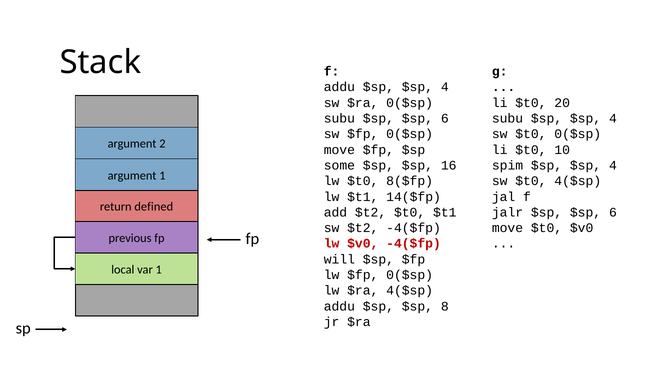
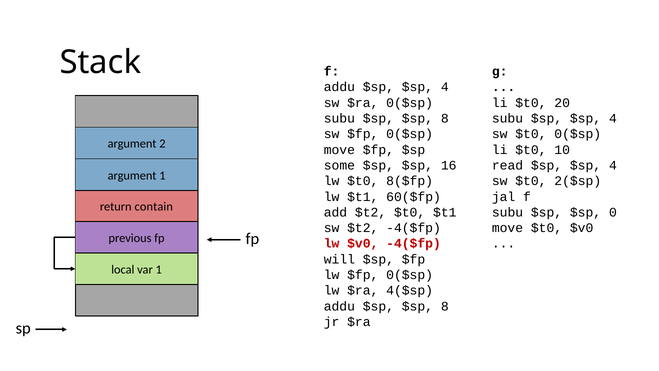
subu $sp $sp 6: 6 -> 8
spim: spim -> read
$t0 4($sp: 4($sp -> 2($sp
14($fp: 14($fp -> 60($fp
defined: defined -> contain
jalr at (508, 212): jalr -> subu
6 at (613, 212): 6 -> 0
